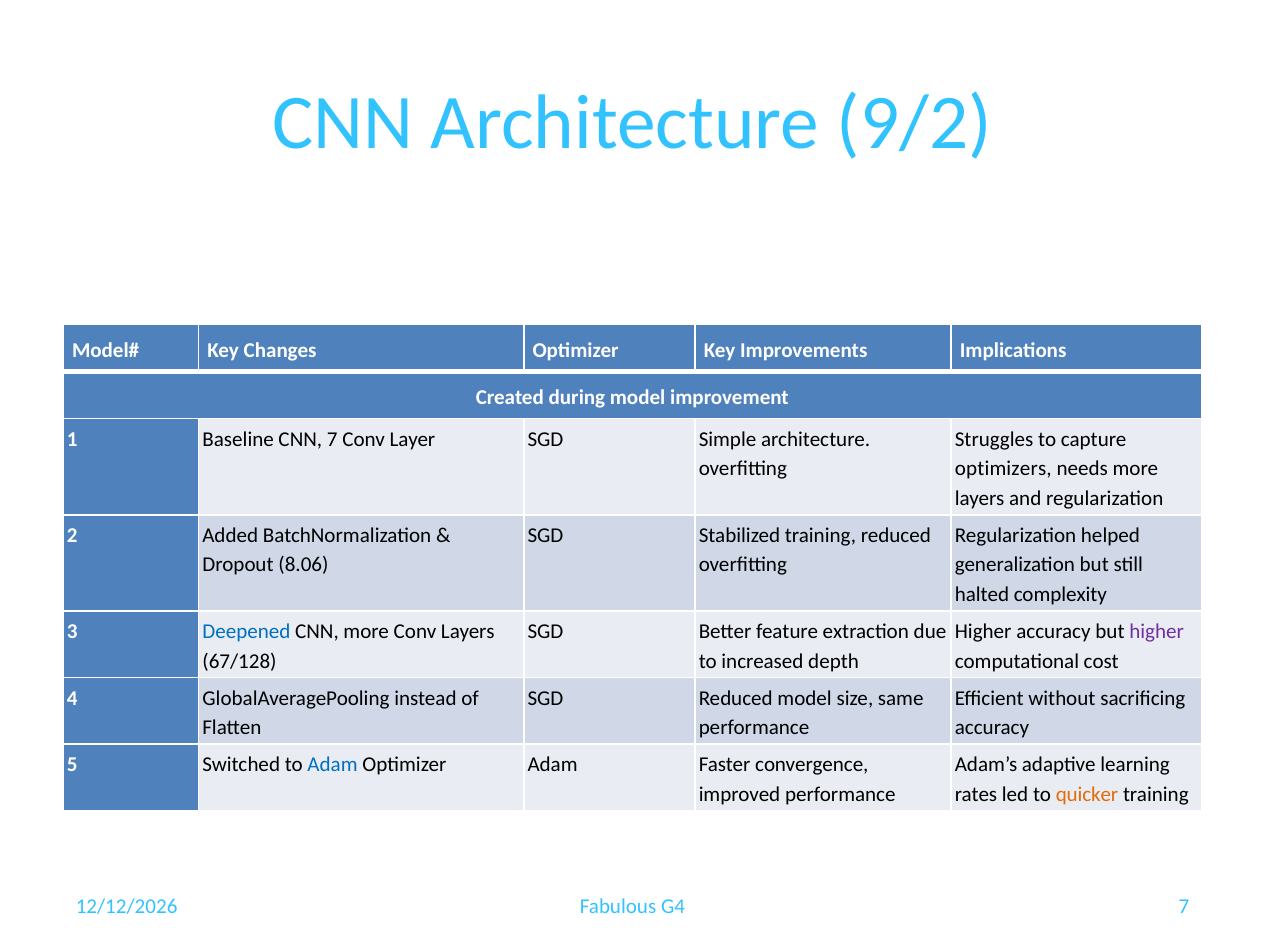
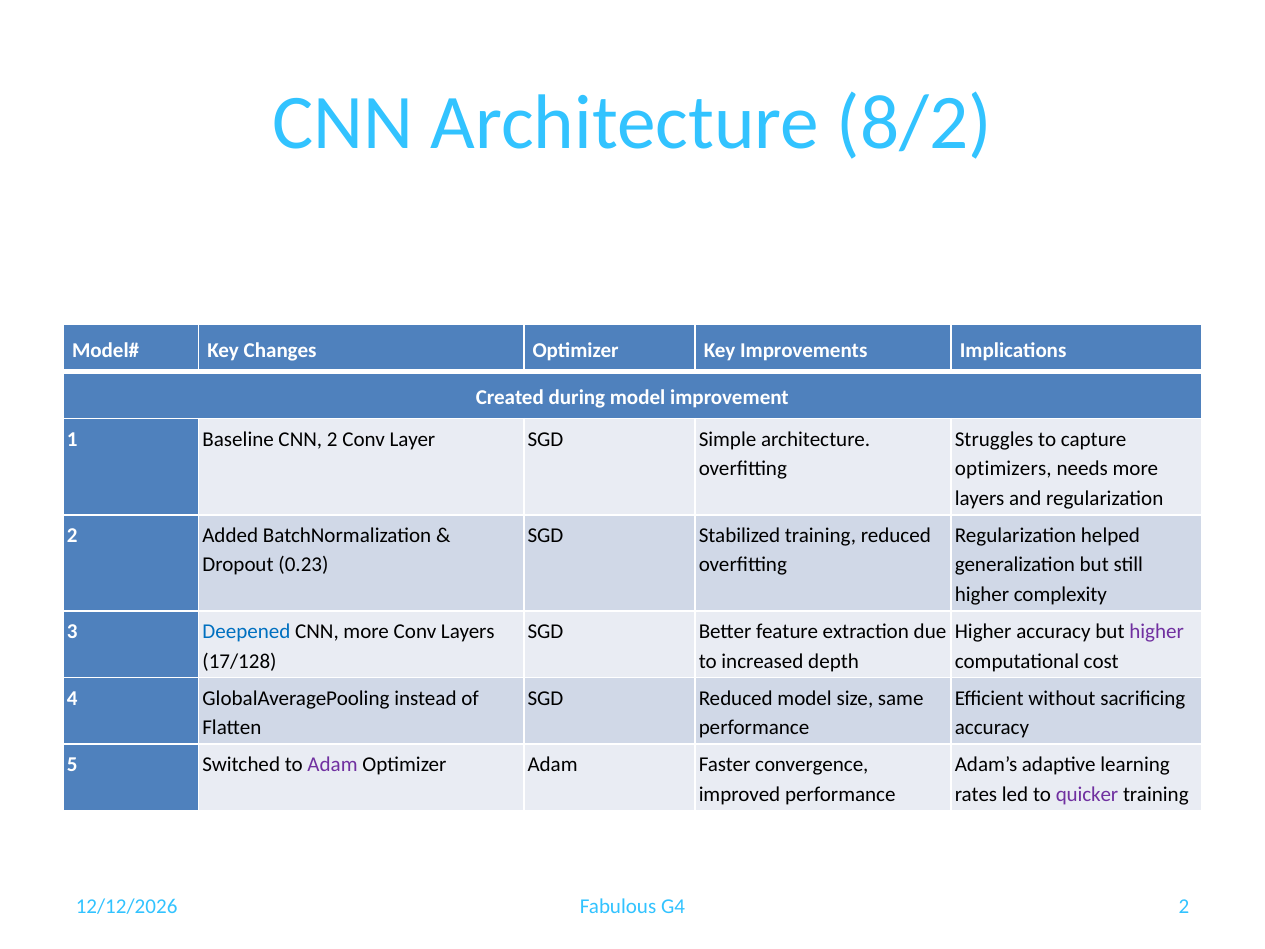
9/2: 9/2 -> 8/2
CNN 7: 7 -> 2
8.06: 8.06 -> 0.23
halted at (982, 594): halted -> higher
67/128: 67/128 -> 17/128
Adam at (333, 765) colour: blue -> purple
quicker colour: orange -> purple
G4 7: 7 -> 2
